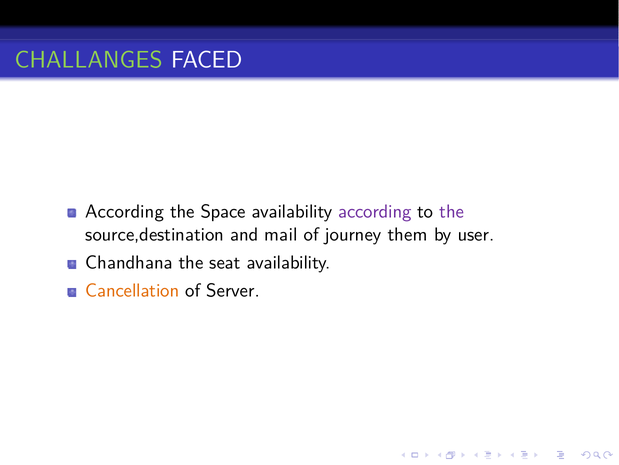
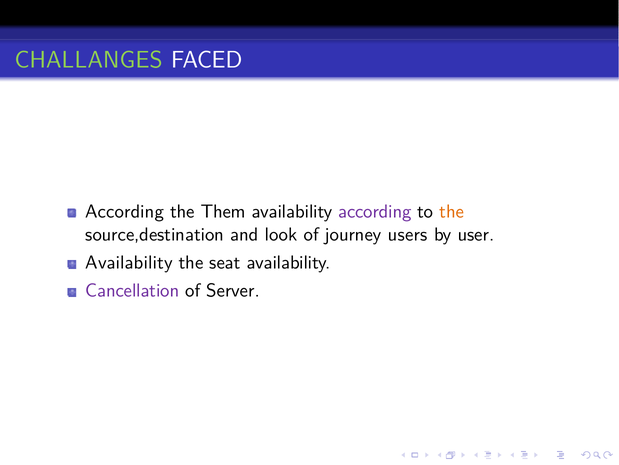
Space: Space -> Them
the at (452, 211) colour: purple -> orange
mail: mail -> look
them: them -> users
Chandhana at (129, 262): Chandhana -> Availability
Cancellation colour: orange -> purple
